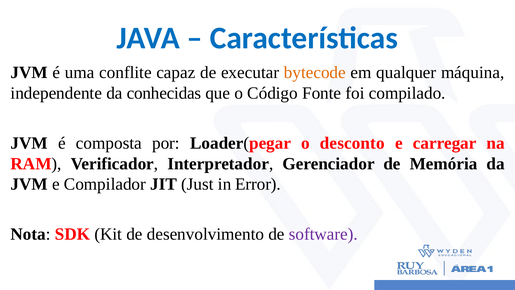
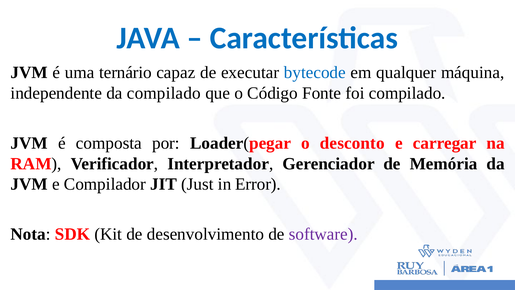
conflite: conflite -> ternário
bytecode colour: orange -> blue
da conhecidas: conhecidas -> compilado
